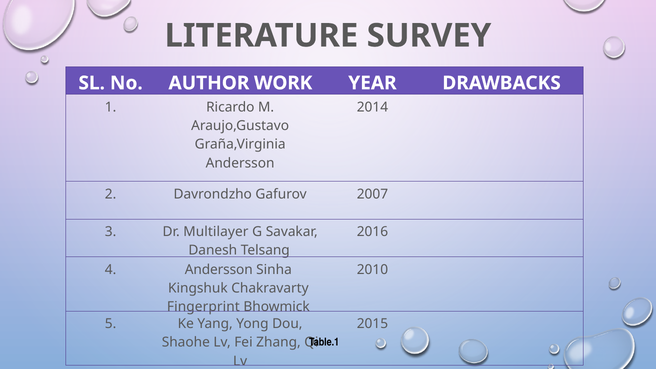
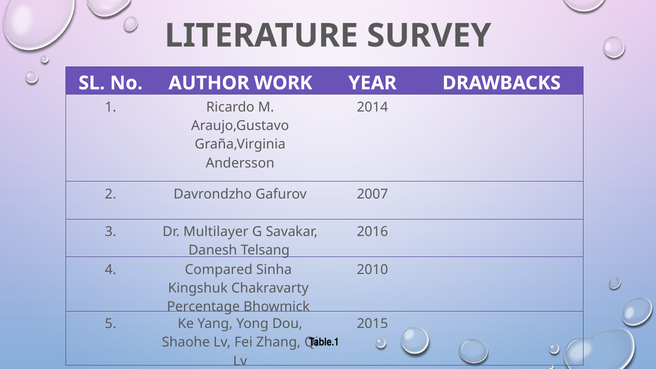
4 Andersson: Andersson -> Compared
Fingerprint: Fingerprint -> Percentage
